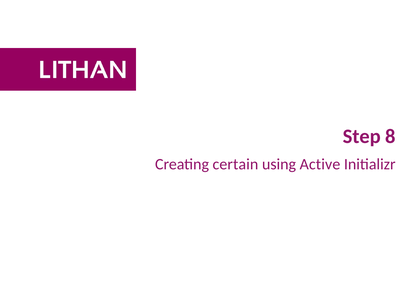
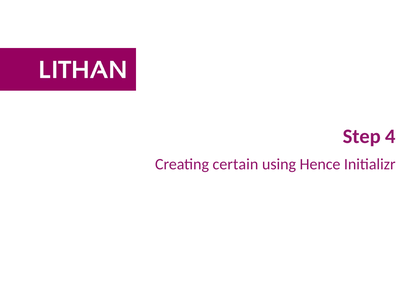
8: 8 -> 4
Active: Active -> Hence
